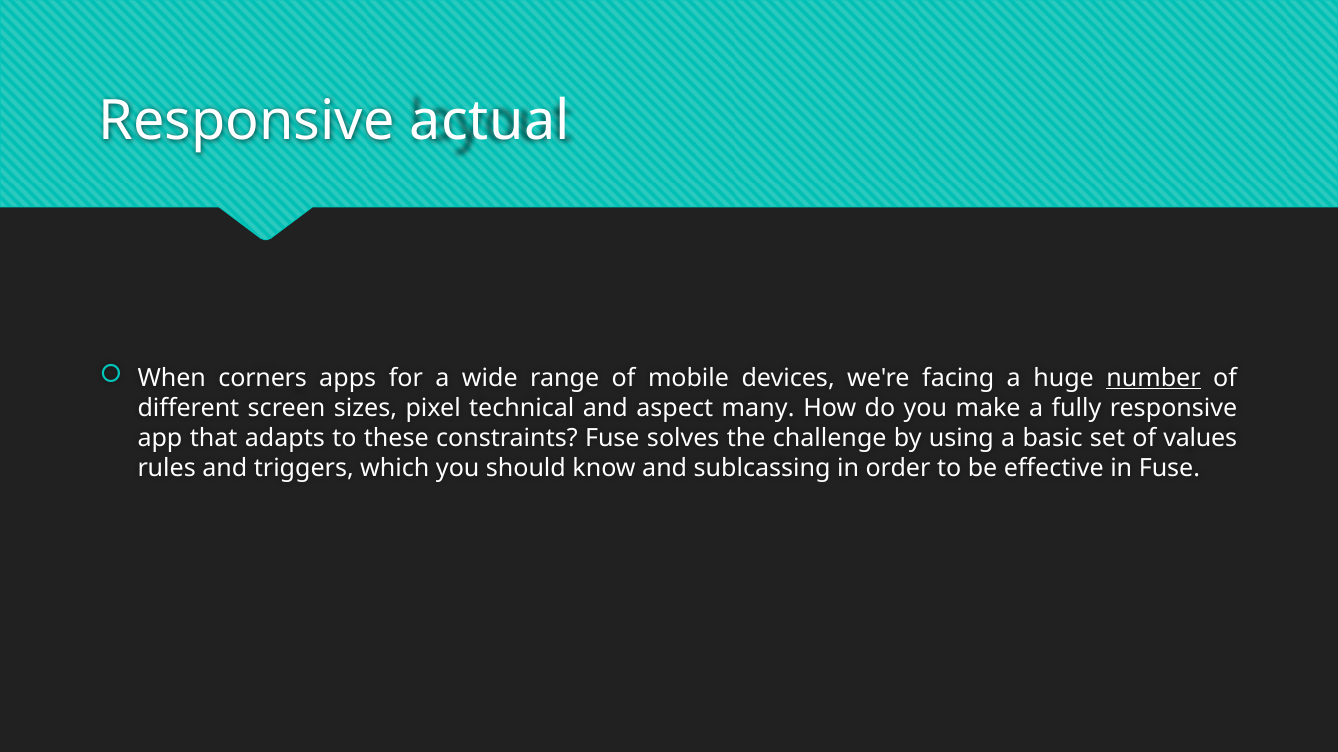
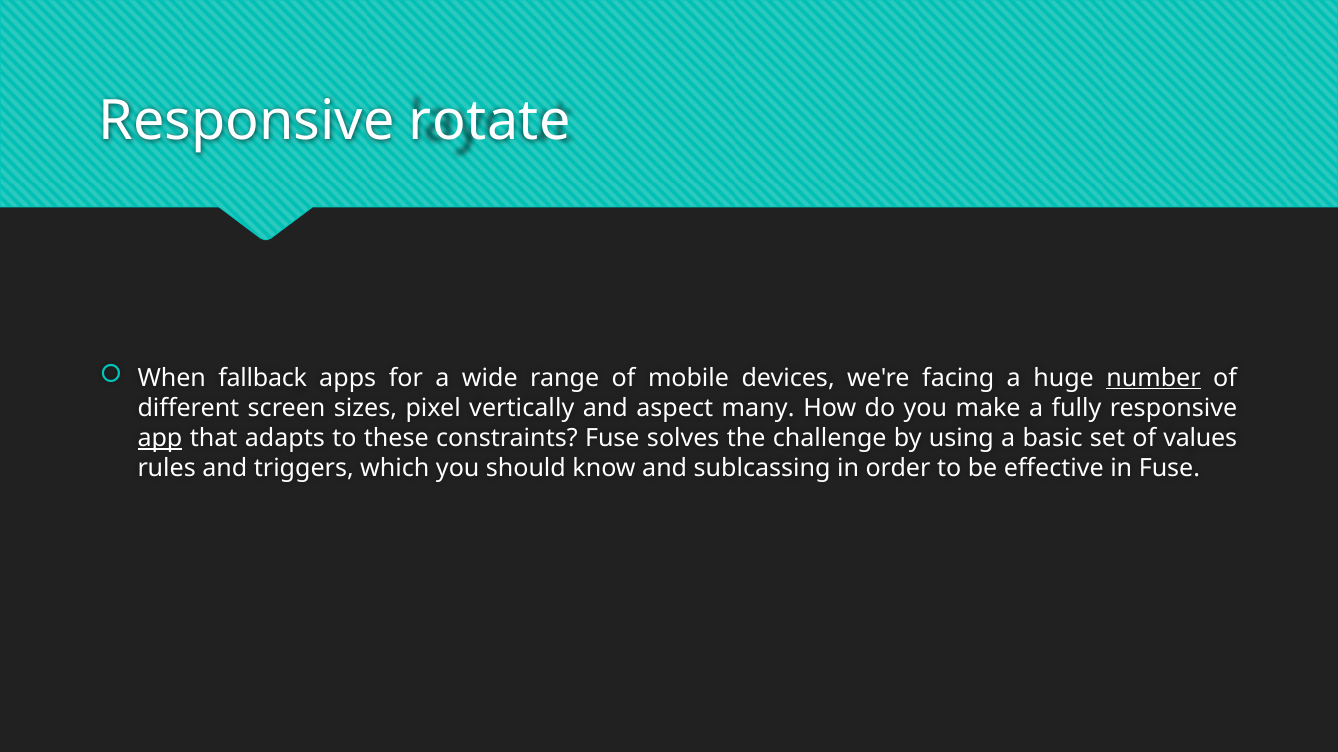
actual: actual -> rotate
corners: corners -> fallback
technical: technical -> vertically
app underline: none -> present
